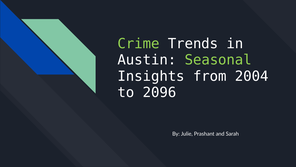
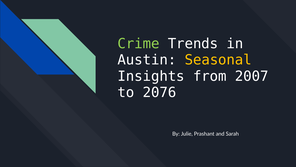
Seasonal colour: light green -> yellow
2004: 2004 -> 2007
2096: 2096 -> 2076
